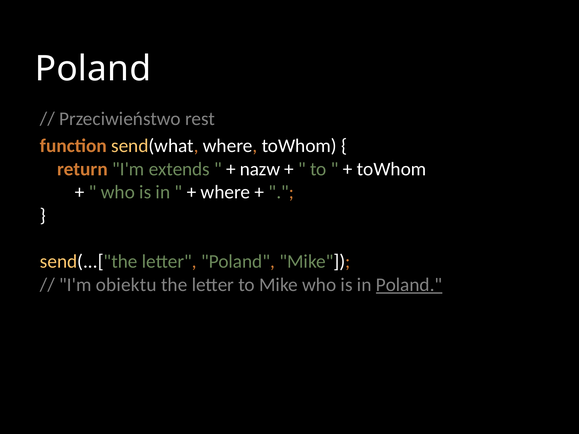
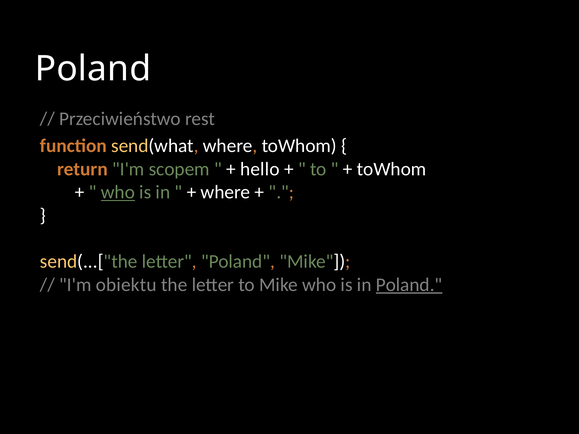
extends: extends -> scopem
nazw: nazw -> hello
who at (118, 192) underline: none -> present
